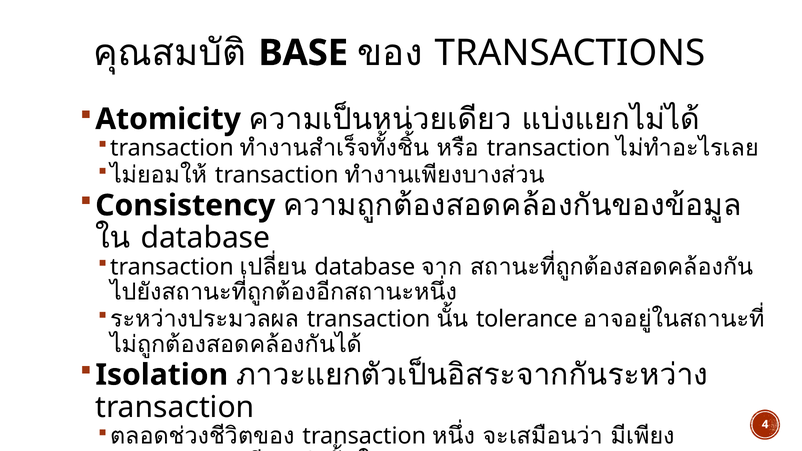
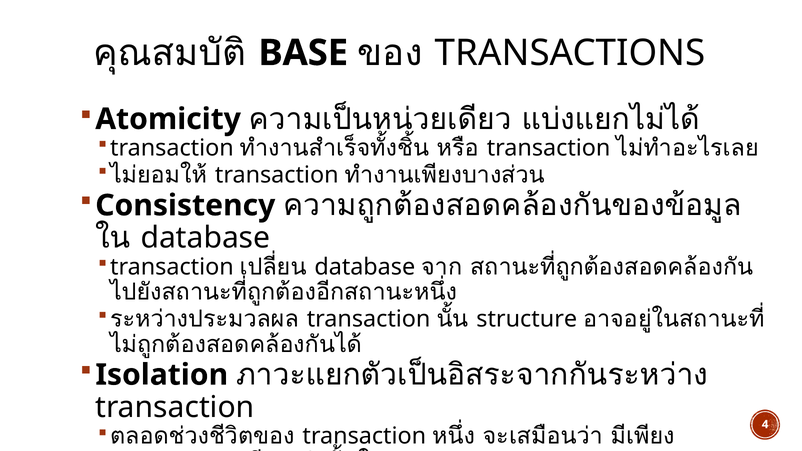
tolerance: tolerance -> structure
